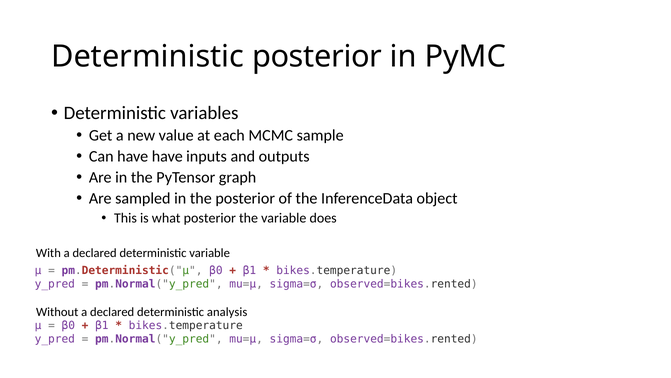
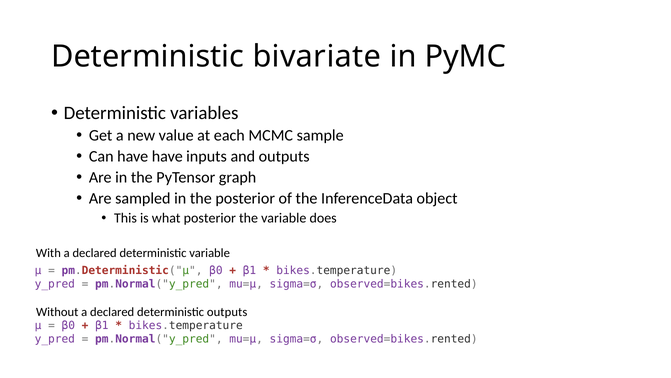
Deterministic posterior: posterior -> bivariate
deterministic analysis: analysis -> outputs
